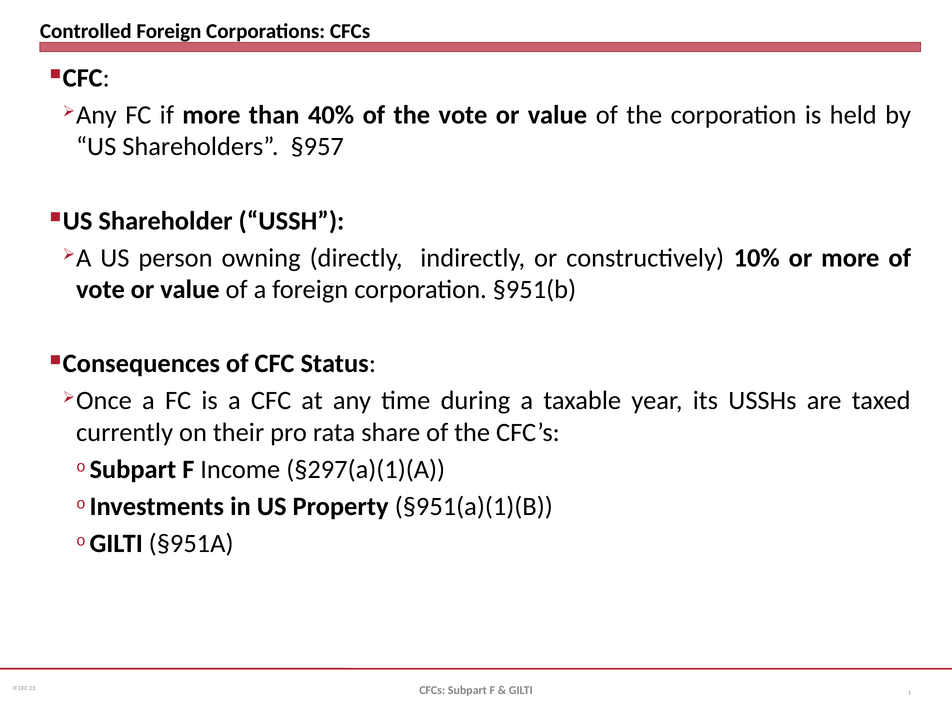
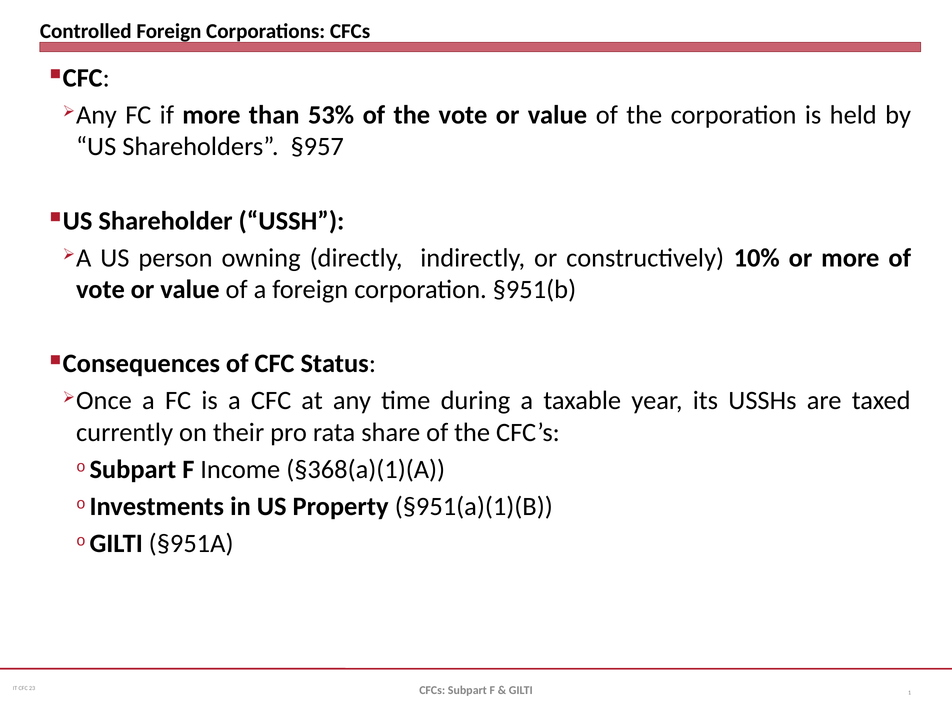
40%: 40% -> 53%
§297(a)(1)(A: §297(a)(1)(A -> §368(a)(1)(A
